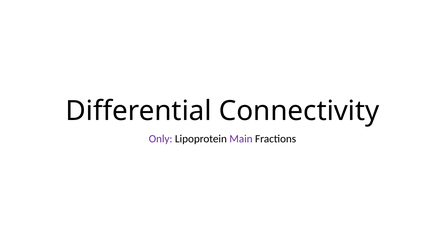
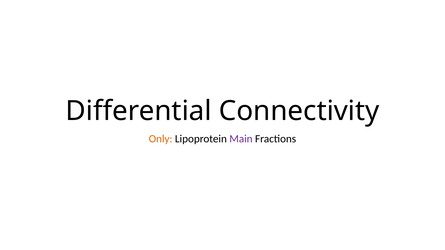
Only colour: purple -> orange
